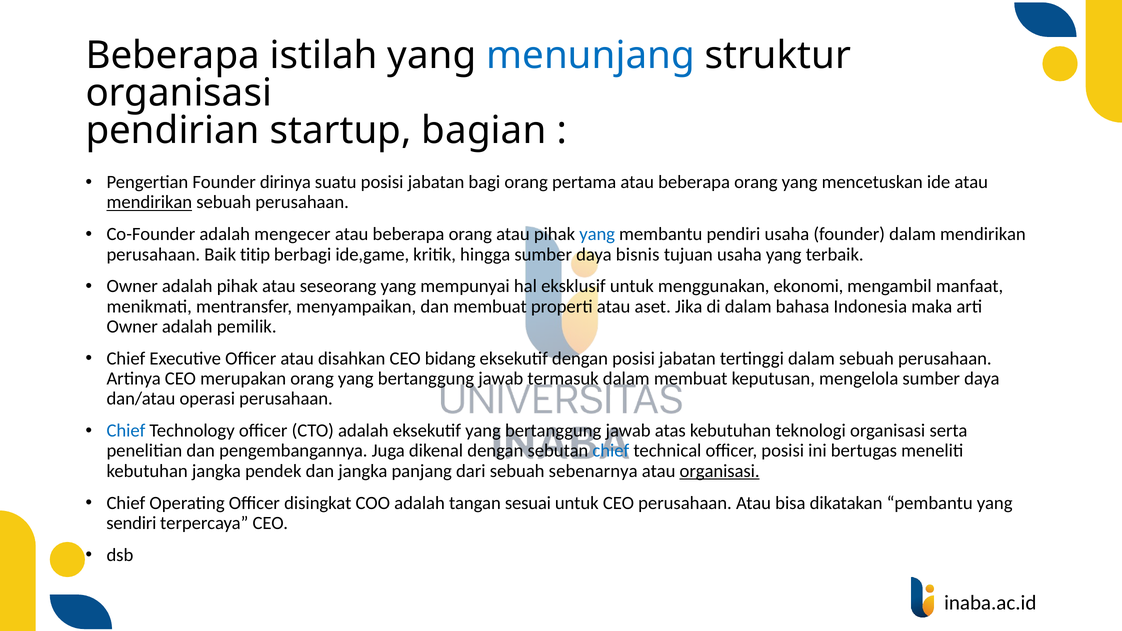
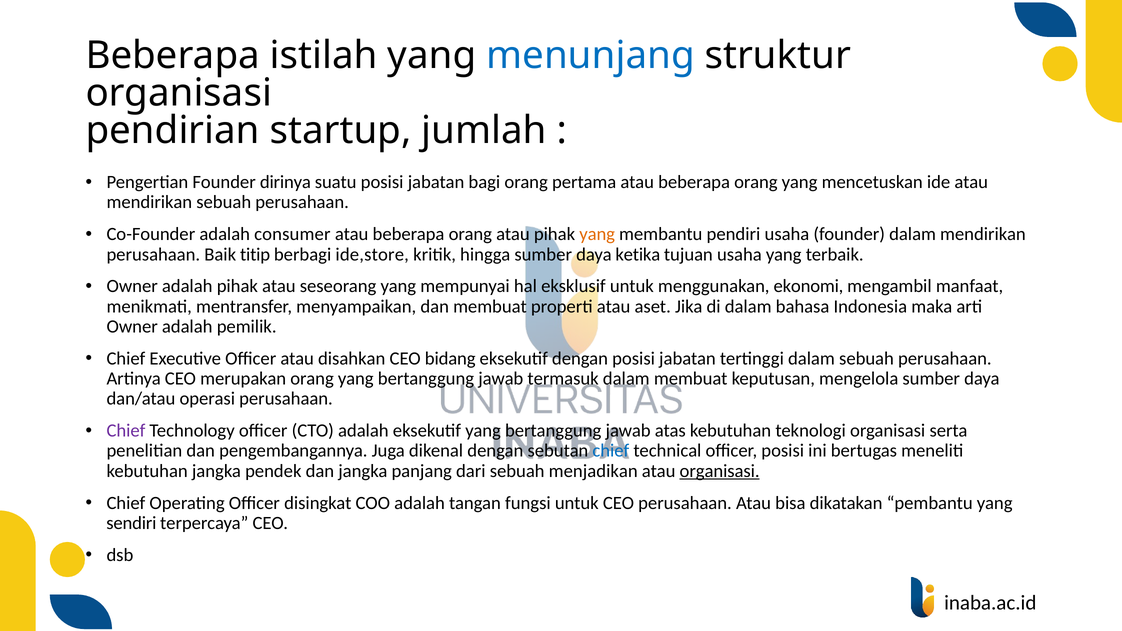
bagian: bagian -> jumlah
mendirikan at (149, 202) underline: present -> none
mengecer: mengecer -> consumer
yang at (597, 234) colour: blue -> orange
ide,game: ide,game -> ide,store
bisnis: bisnis -> ketika
Chief at (126, 431) colour: blue -> purple
sebenarnya: sebenarnya -> menjadikan
sesuai: sesuai -> fungsi
